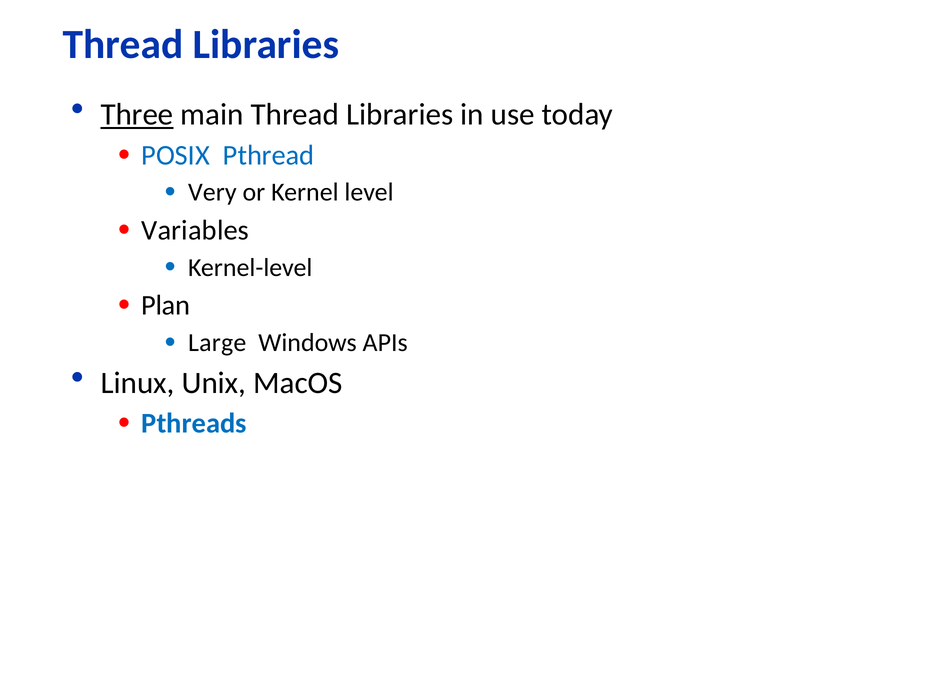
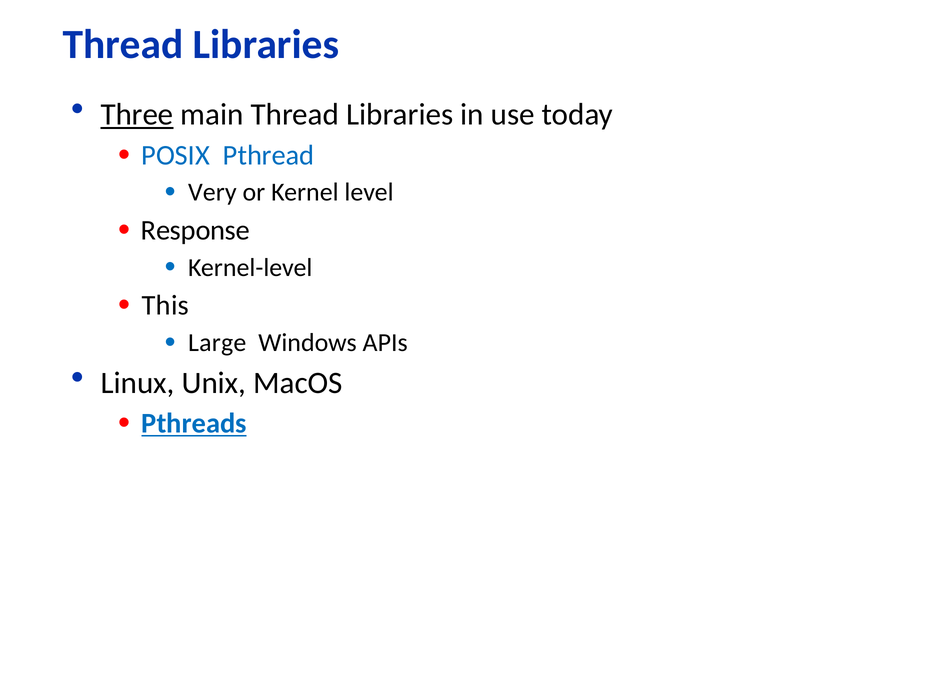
Variables: Variables -> Response
Plan: Plan -> This
Pthreads underline: none -> present
